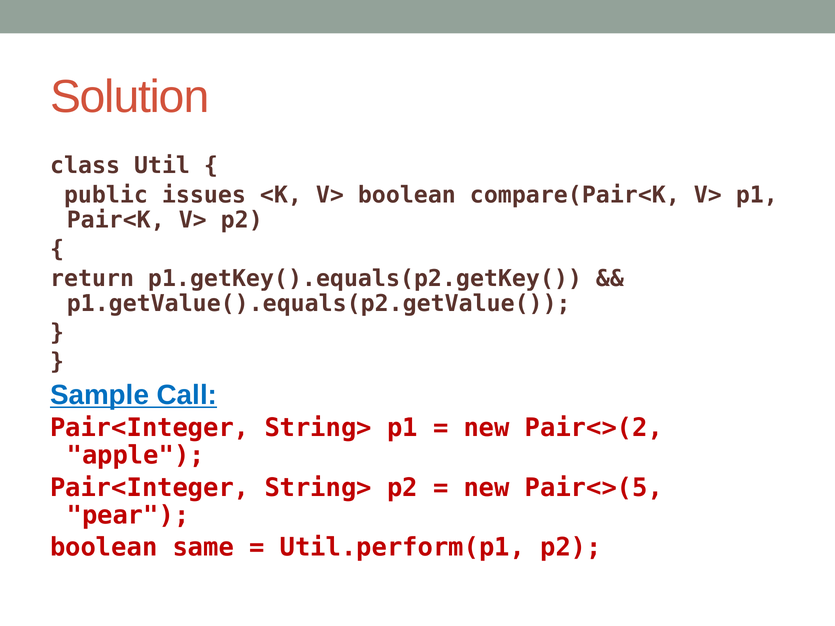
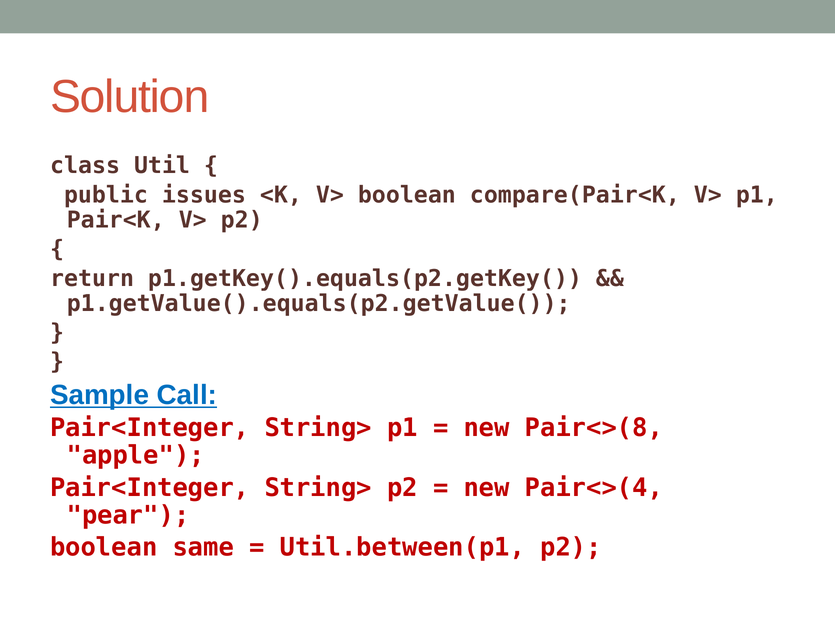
Pair<>(2: Pair<>(2 -> Pair<>(8
Pair<>(5: Pair<>(5 -> Pair<>(4
Util.perform(p1: Util.perform(p1 -> Util.between(p1
